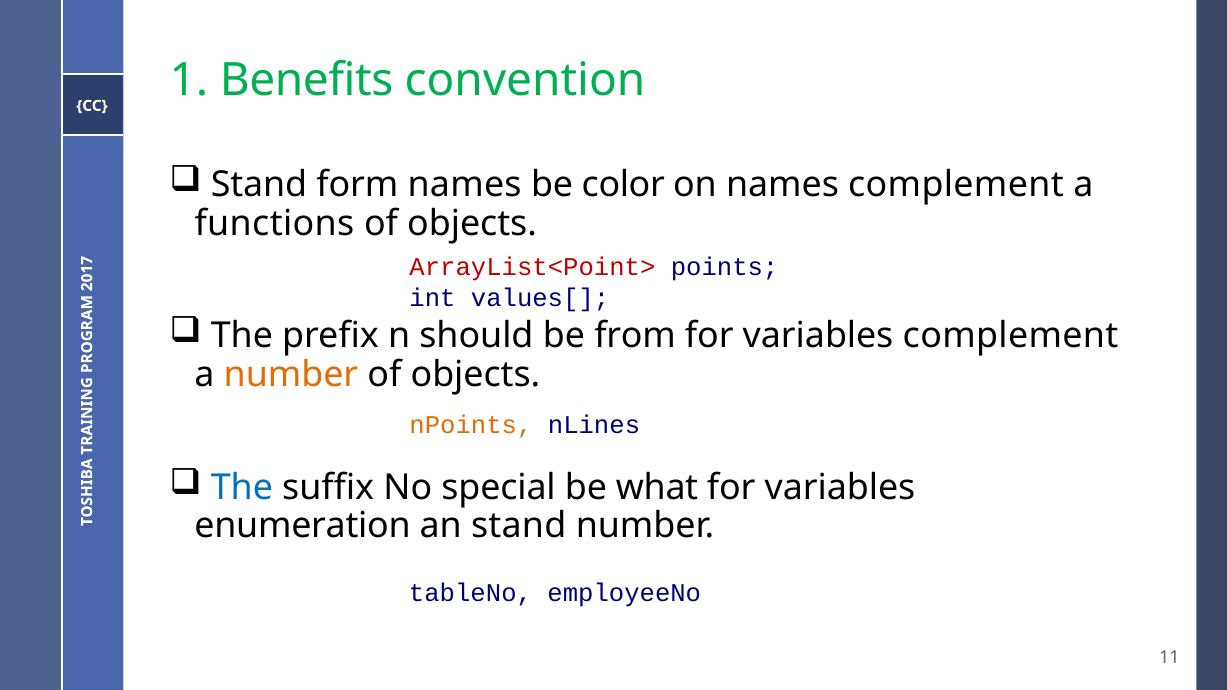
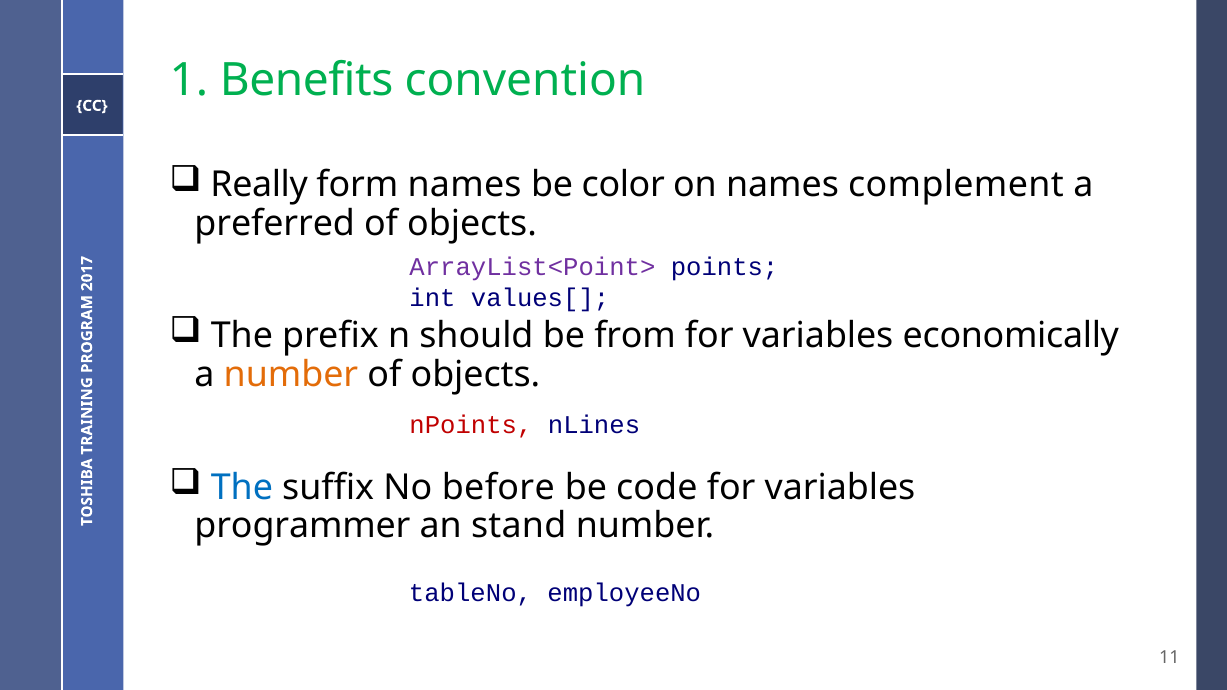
Stand at (259, 185): Stand -> Really
functions: functions -> preferred
ArrayList<Point> colour: red -> purple
variables complement: complement -> economically
nPoints colour: orange -> red
special: special -> before
what: what -> code
enumeration: enumeration -> programmer
